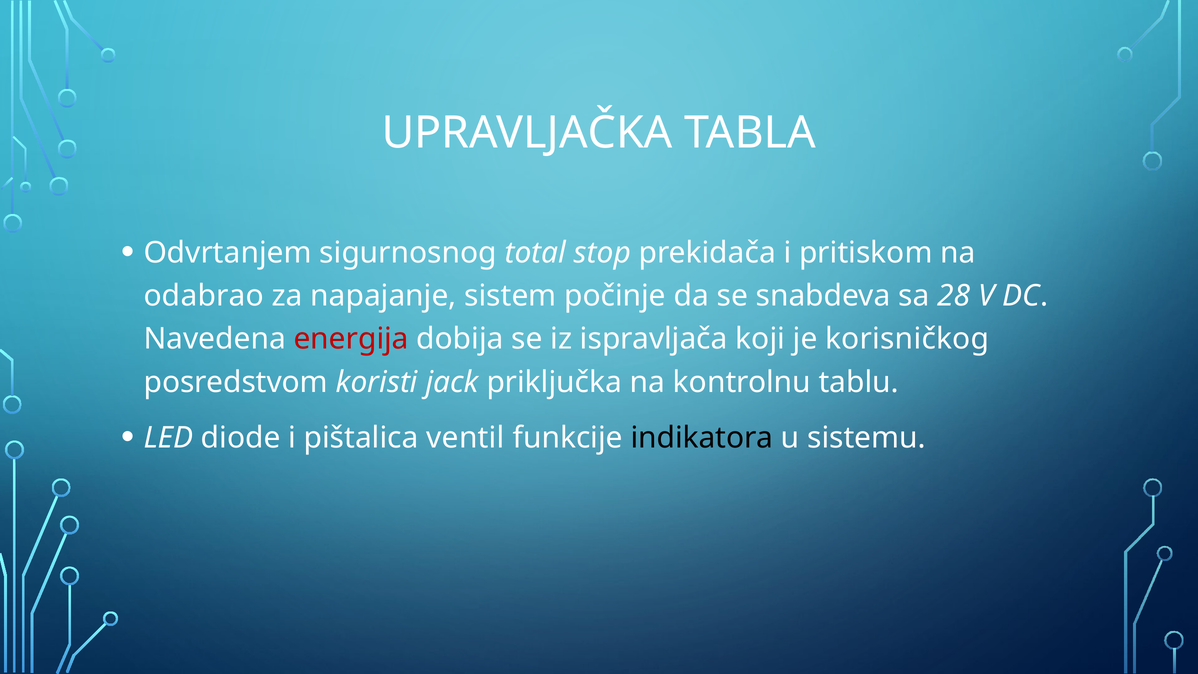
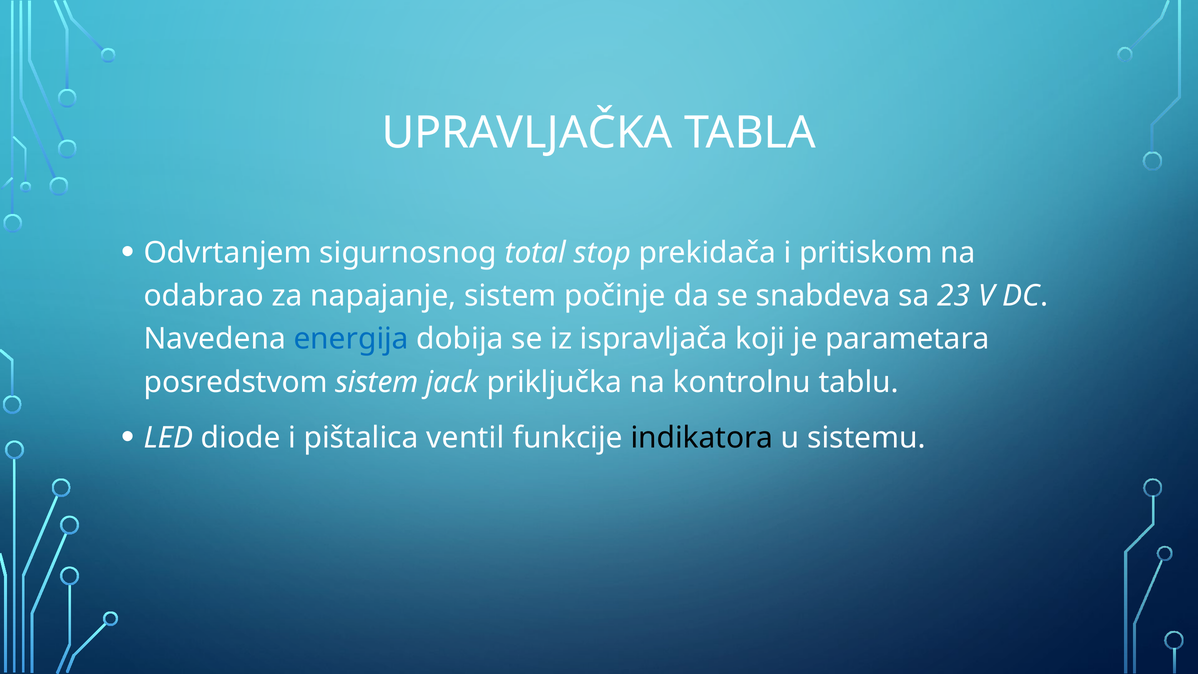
28: 28 -> 23
energija colour: red -> blue
korisničkog: korisničkog -> parametara
posredstvom koristi: koristi -> sistem
